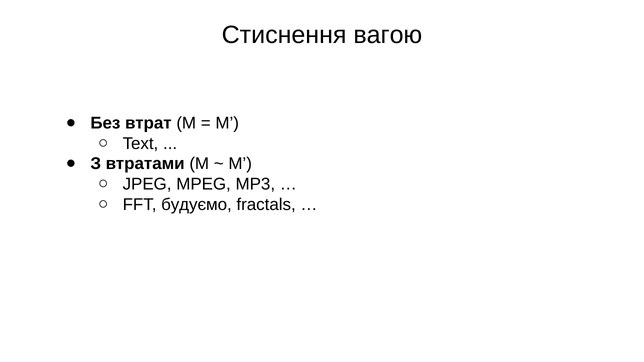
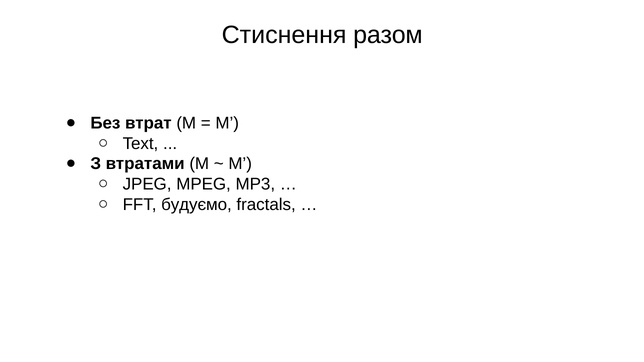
вагою: вагою -> разом
